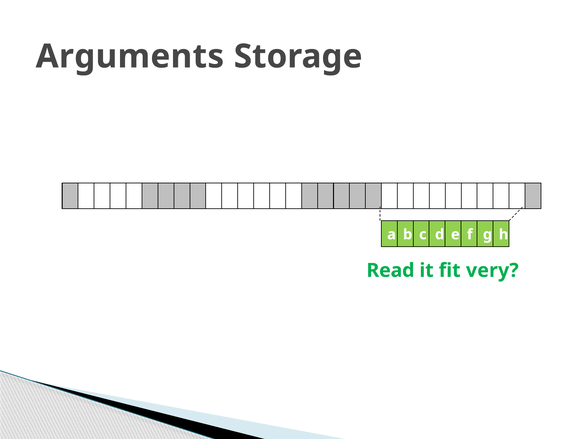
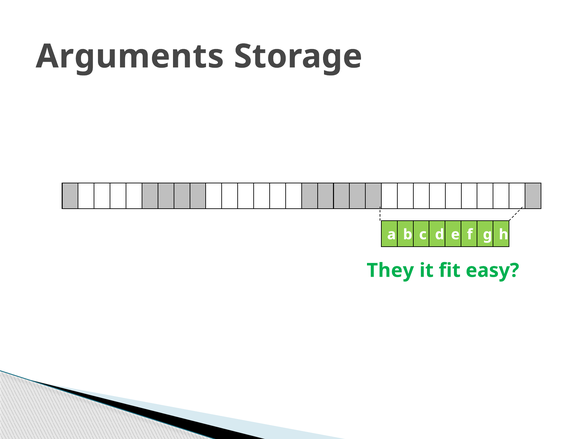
Read: Read -> They
very: very -> easy
